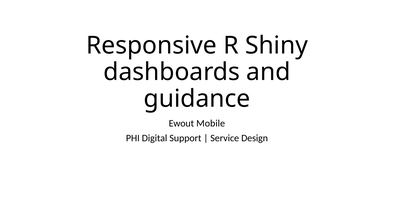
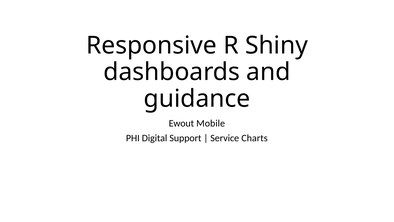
Design: Design -> Charts
